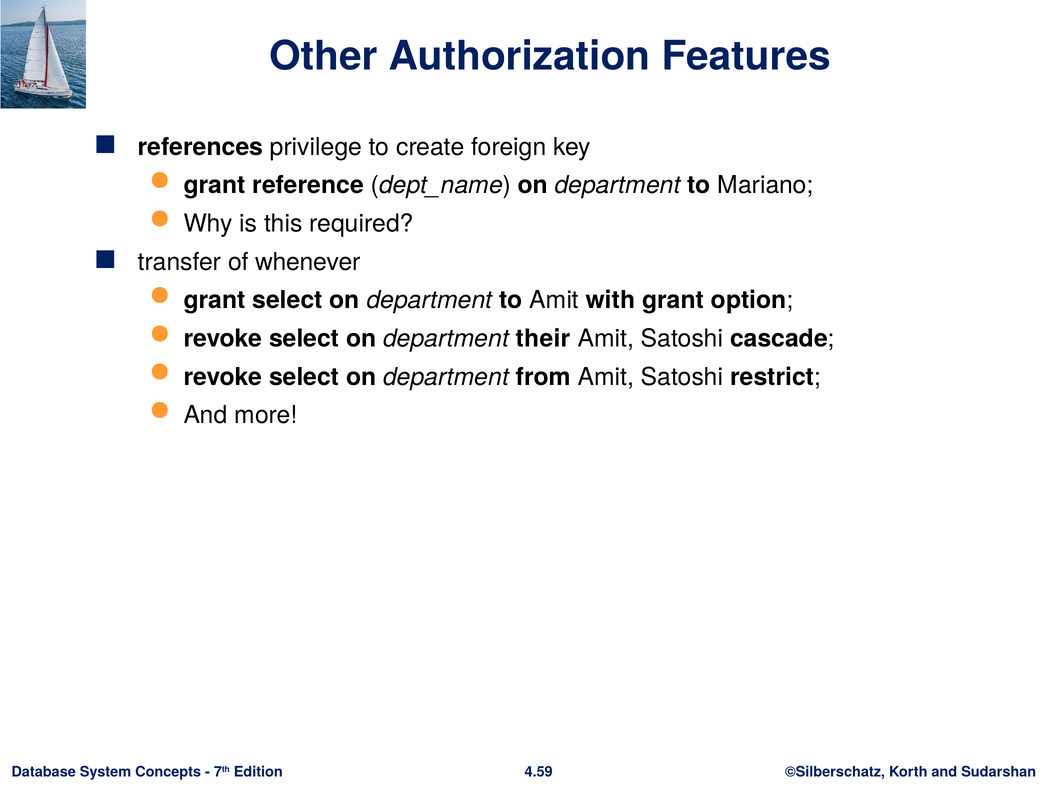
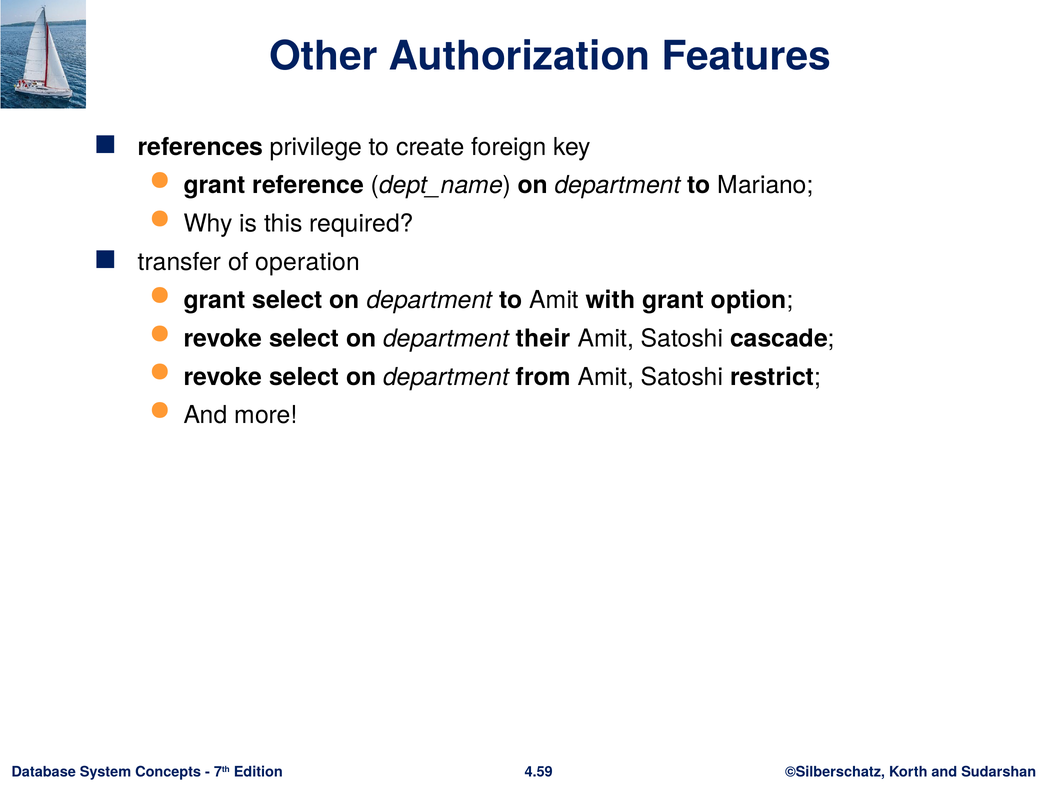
whenever: whenever -> operation
